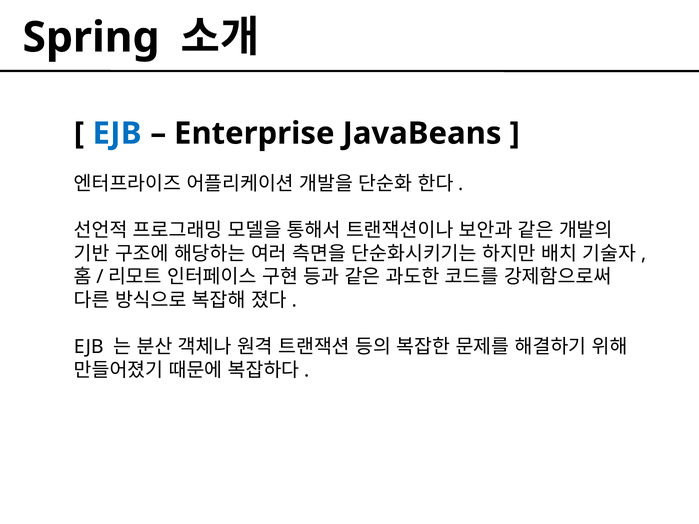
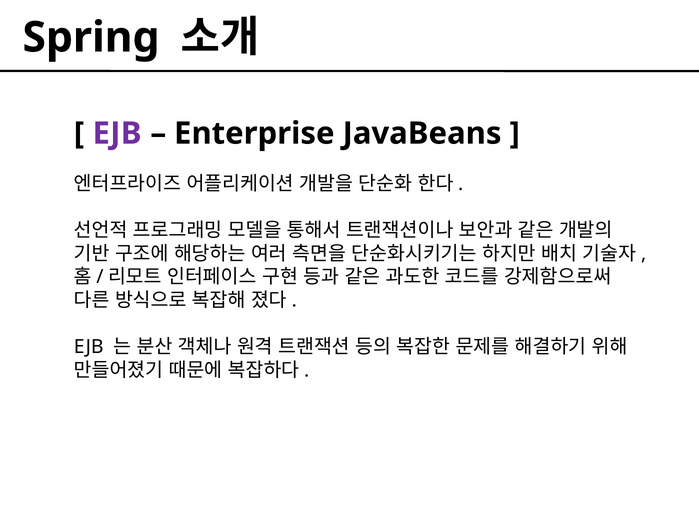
EJB at (117, 133) colour: blue -> purple
